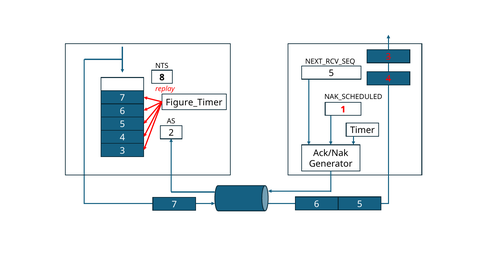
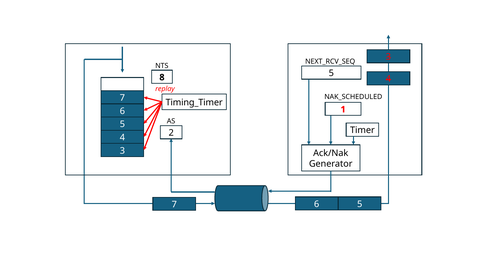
Figure_Timer: Figure_Timer -> Timing_Timer
